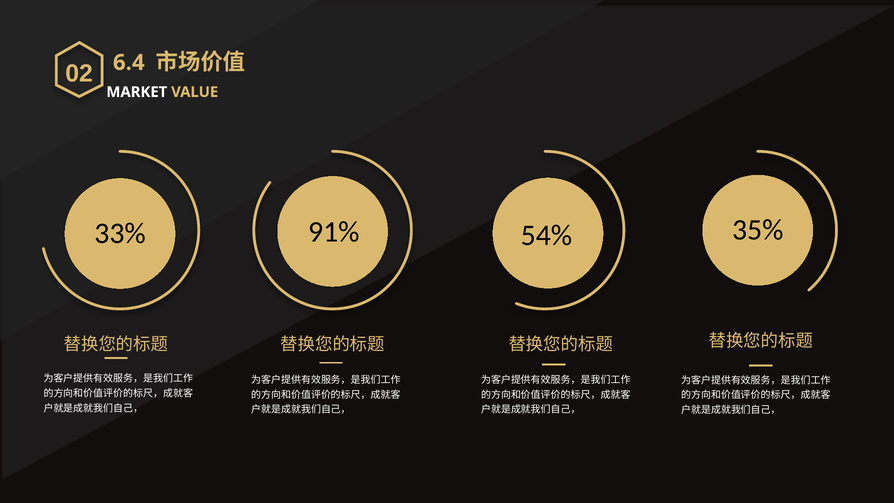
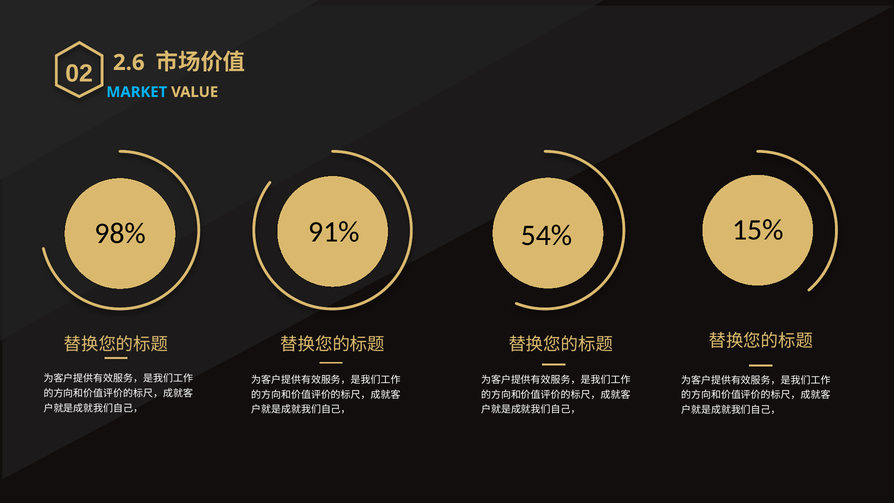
6.4: 6.4 -> 2.6
MARKET colour: white -> light blue
33%: 33% -> 98%
35%: 35% -> 15%
